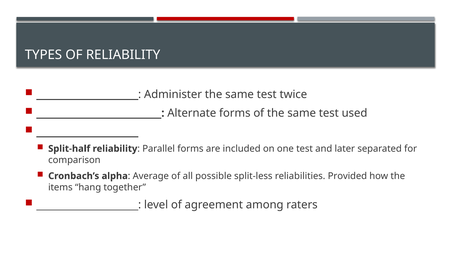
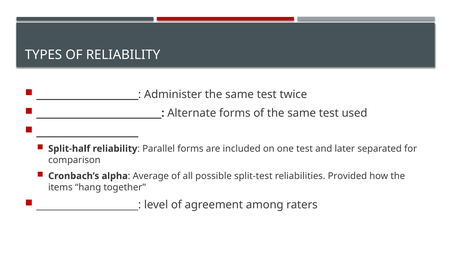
split-less: split-less -> split-test
